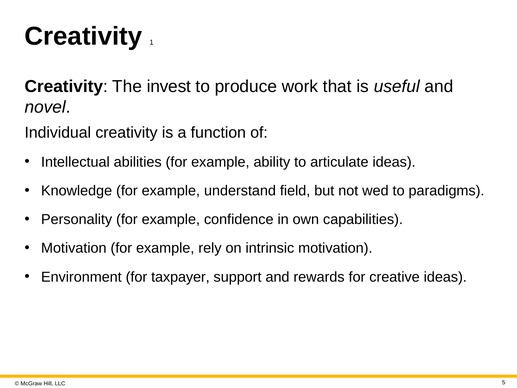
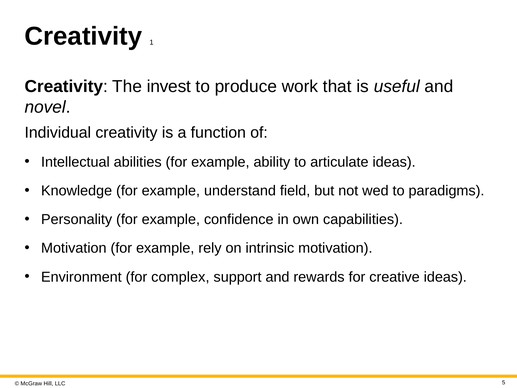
taxpayer: taxpayer -> complex
